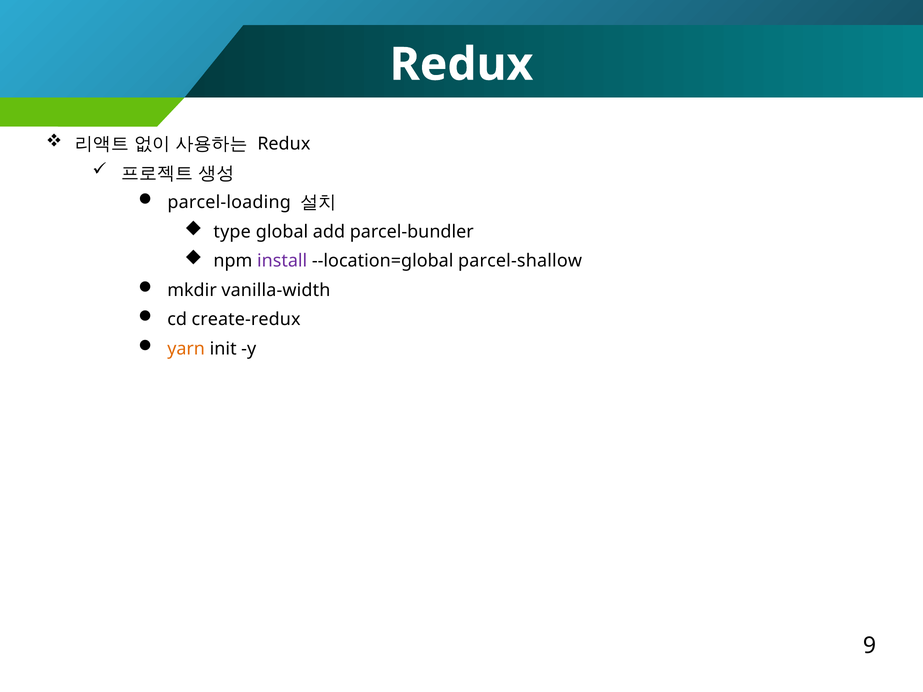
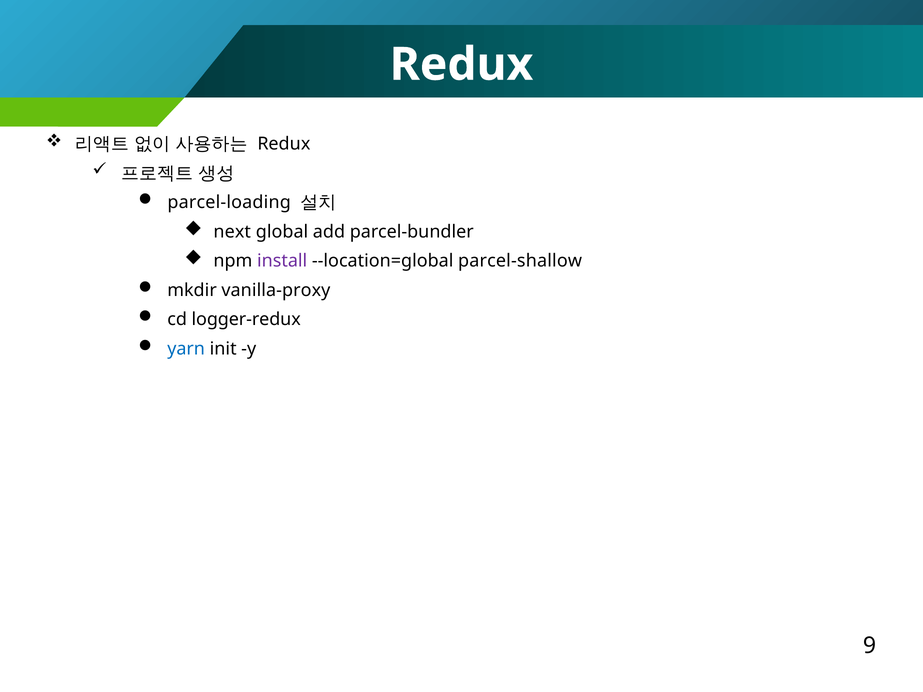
type: type -> next
vanilla-width: vanilla-width -> vanilla-proxy
create-redux: create-redux -> logger-redux
yarn colour: orange -> blue
